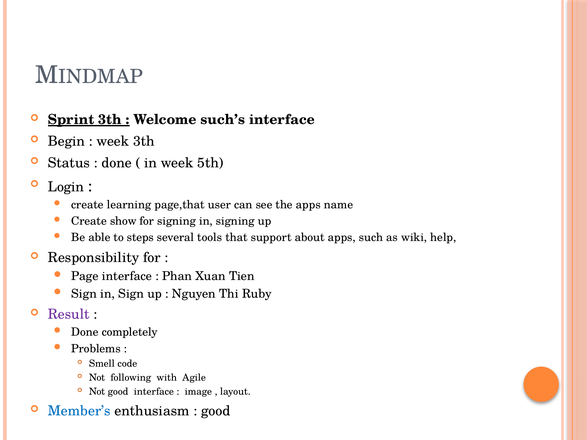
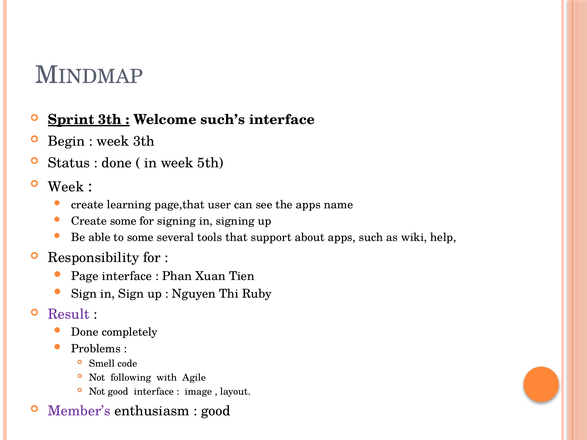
Login at (66, 187): Login -> Week
Create show: show -> some
to steps: steps -> some
Member’s colour: blue -> purple
